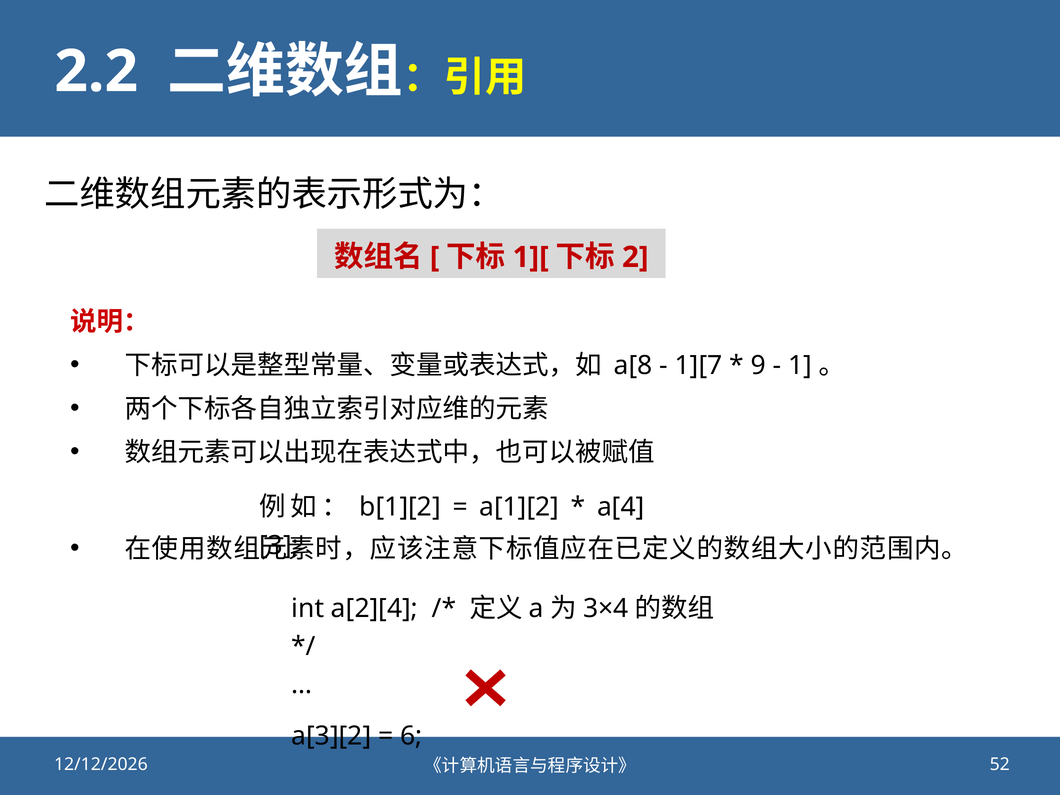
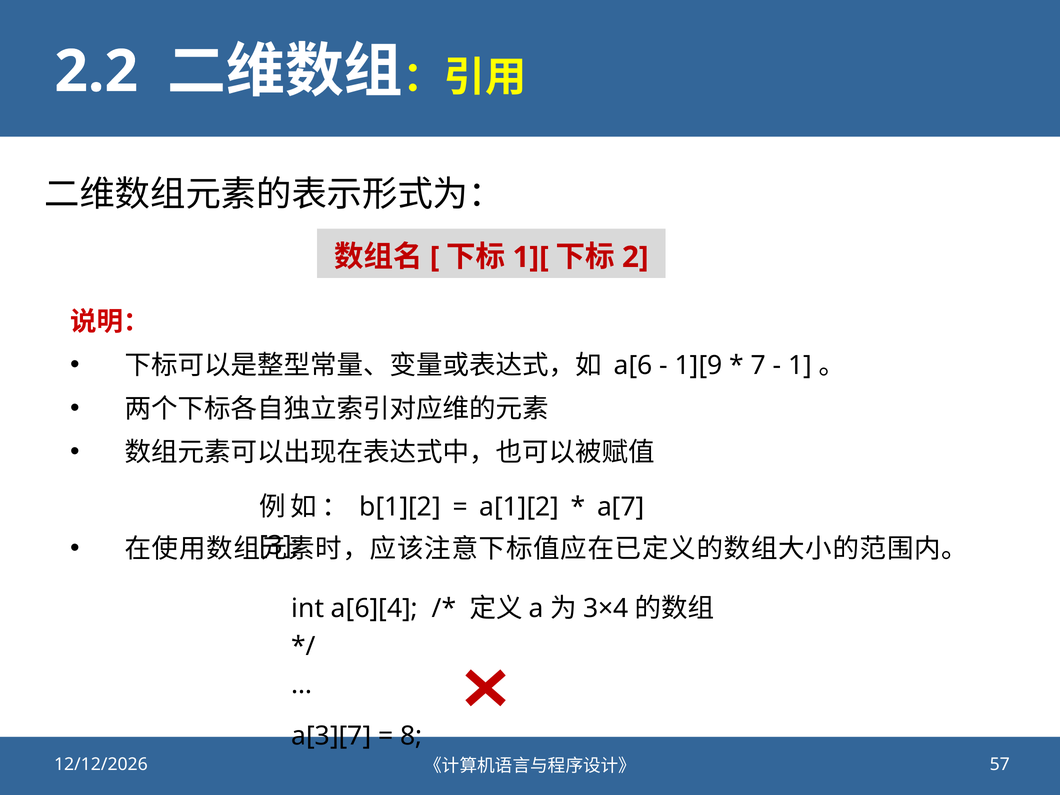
a[8: a[8 -> a[6
1][7: 1][7 -> 1][9
9: 9 -> 7
a[4: a[4 -> a[7
a[2][4: a[2][4 -> a[6][4
a[3][2: a[3][2 -> a[3][7
6: 6 -> 8
52: 52 -> 57
